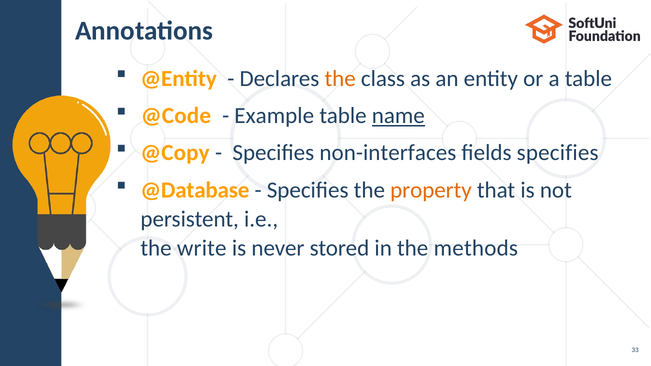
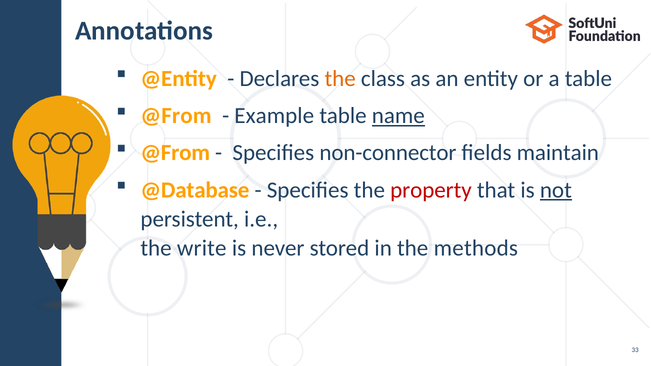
@Code at (176, 116): @Code -> @From
@Copy at (175, 153): @Copy -> @From
non-interfaces: non-interfaces -> non-connector
fields specifies: specifies -> maintain
property colour: orange -> red
not underline: none -> present
